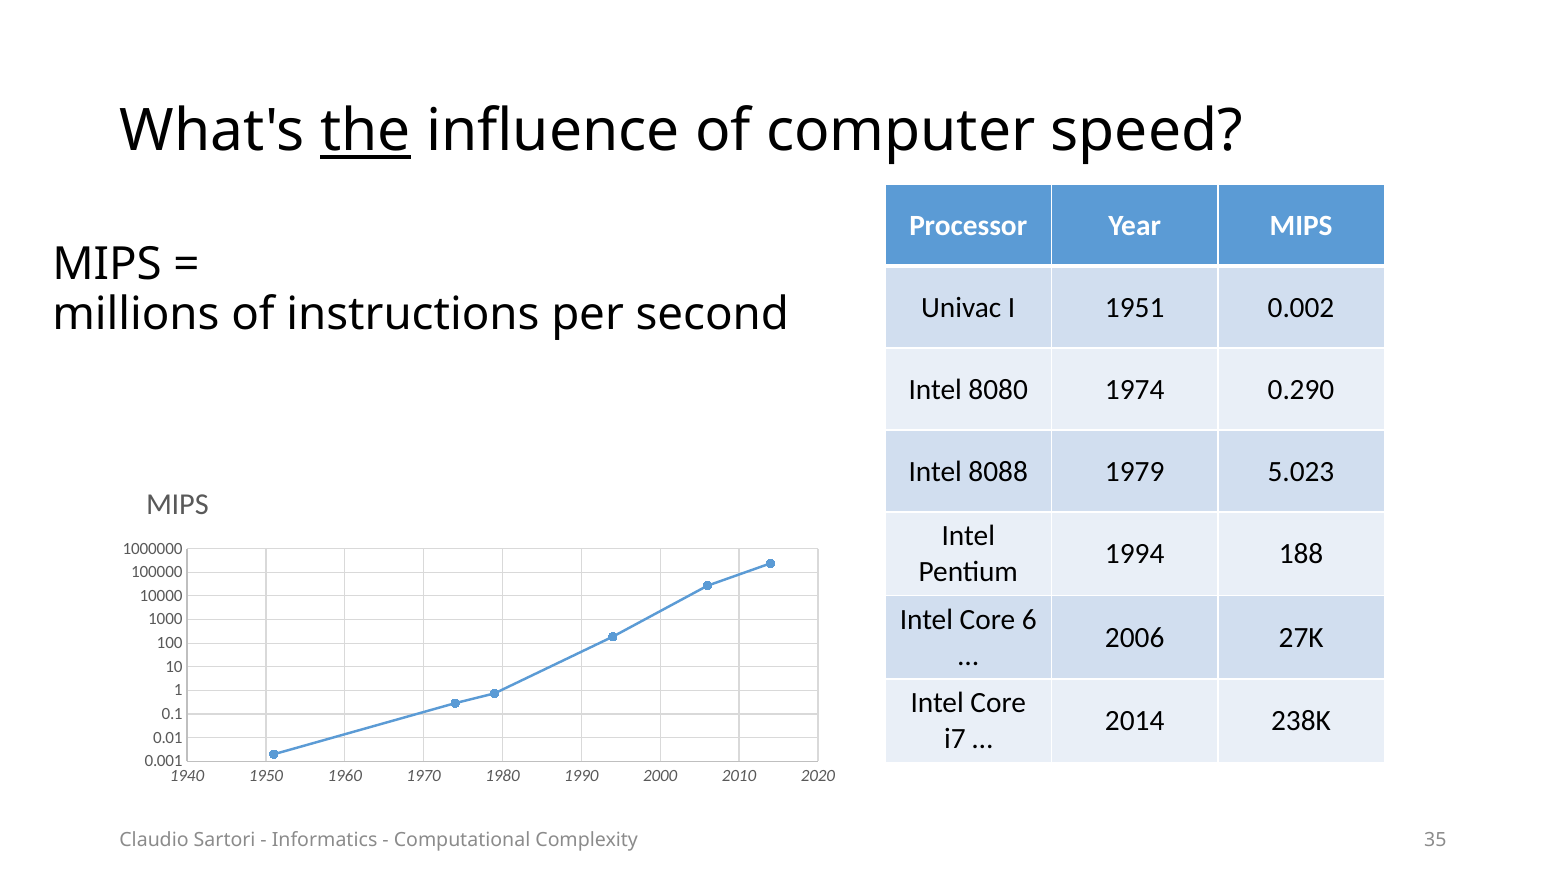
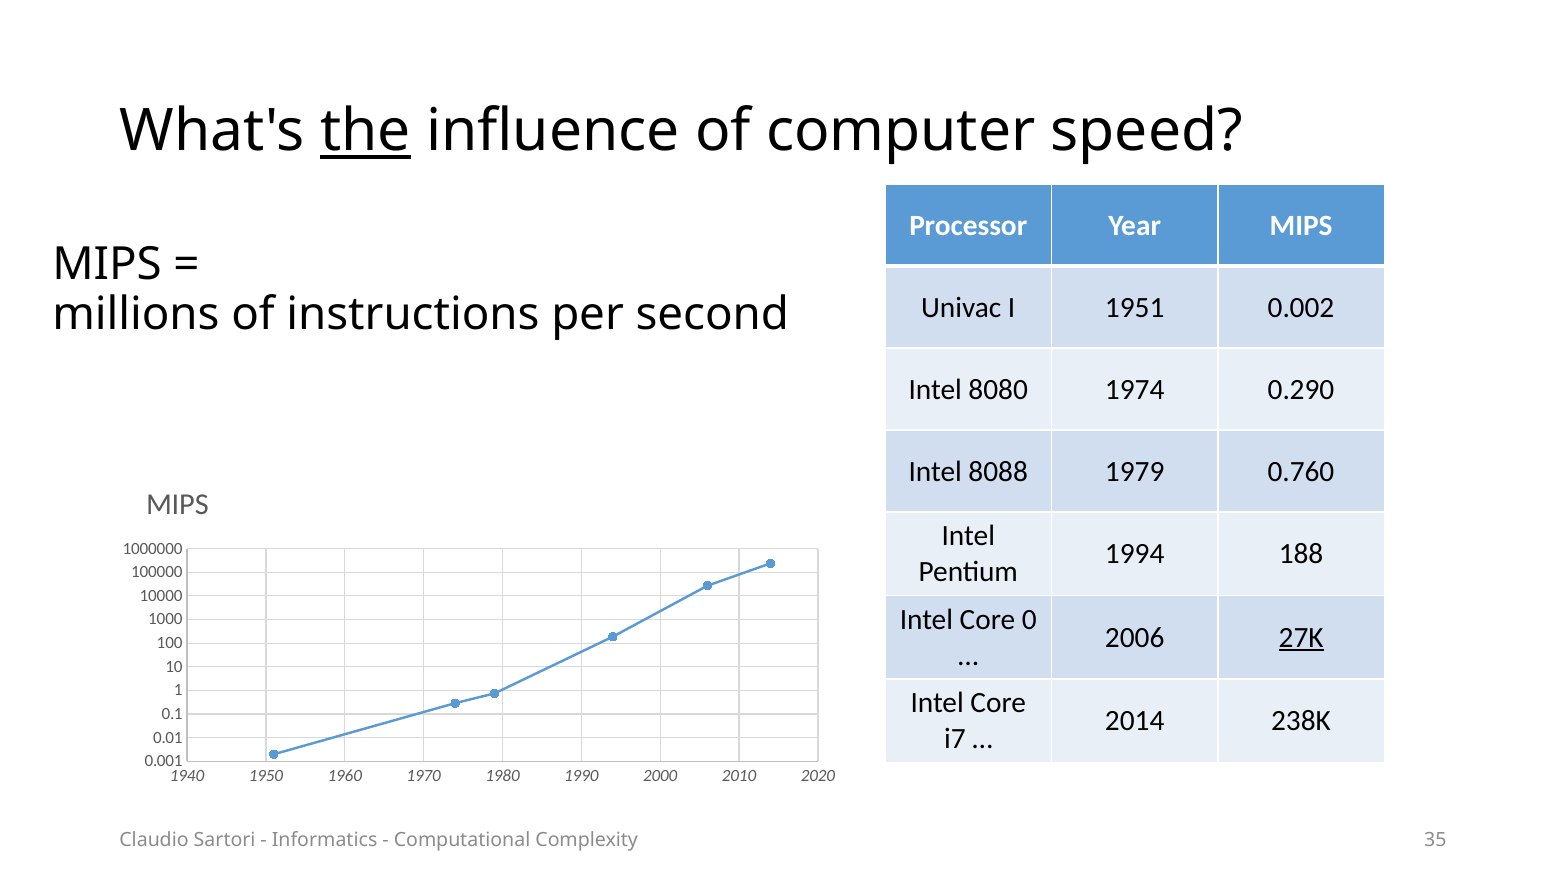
5.023: 5.023 -> 0.760
6: 6 -> 0
27K underline: none -> present
